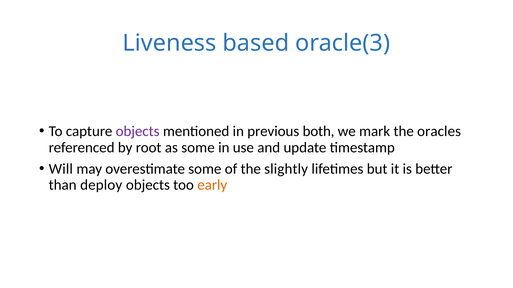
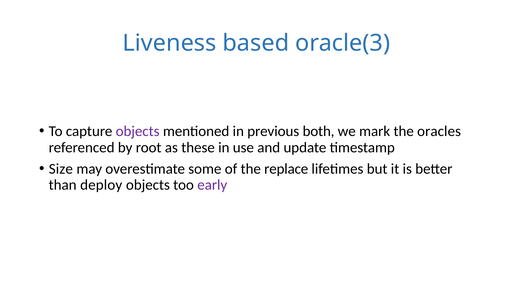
as some: some -> these
Will: Will -> Size
slightly: slightly -> replace
early colour: orange -> purple
